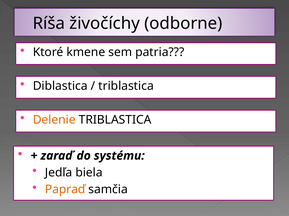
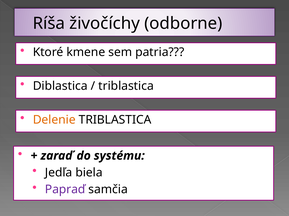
Papraď colour: orange -> purple
